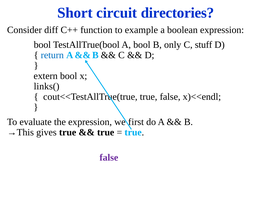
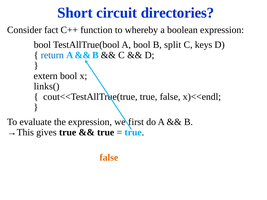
diff: diff -> fact
example: example -> whereby
only: only -> split
stuff: stuff -> keys
false at (109, 158) colour: purple -> orange
